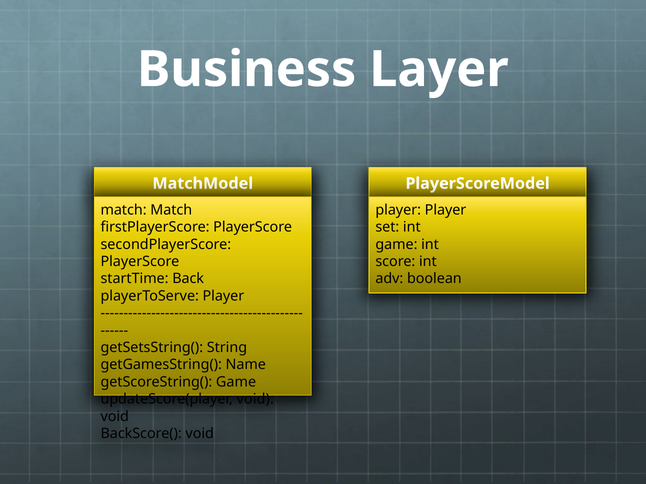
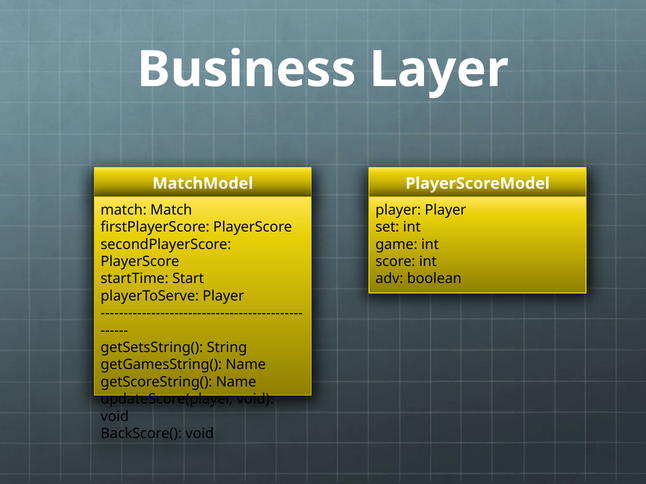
Back: Back -> Start
getScoreString( Game: Game -> Name
